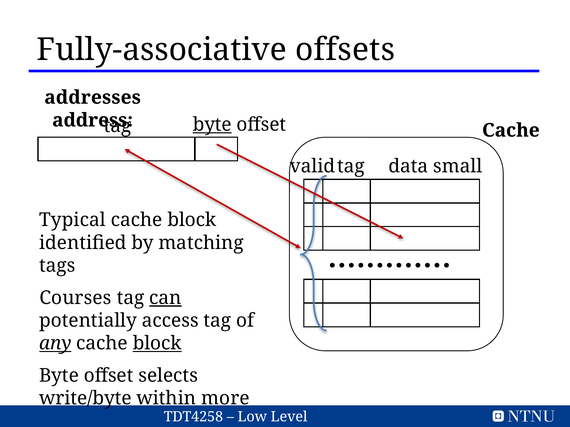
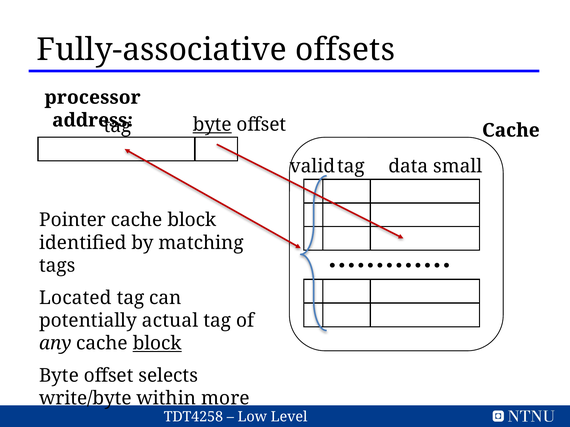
addresses: addresses -> processor
Typical: Typical -> Pointer
Courses: Courses -> Located
can underline: present -> none
access: access -> actual
any underline: present -> none
